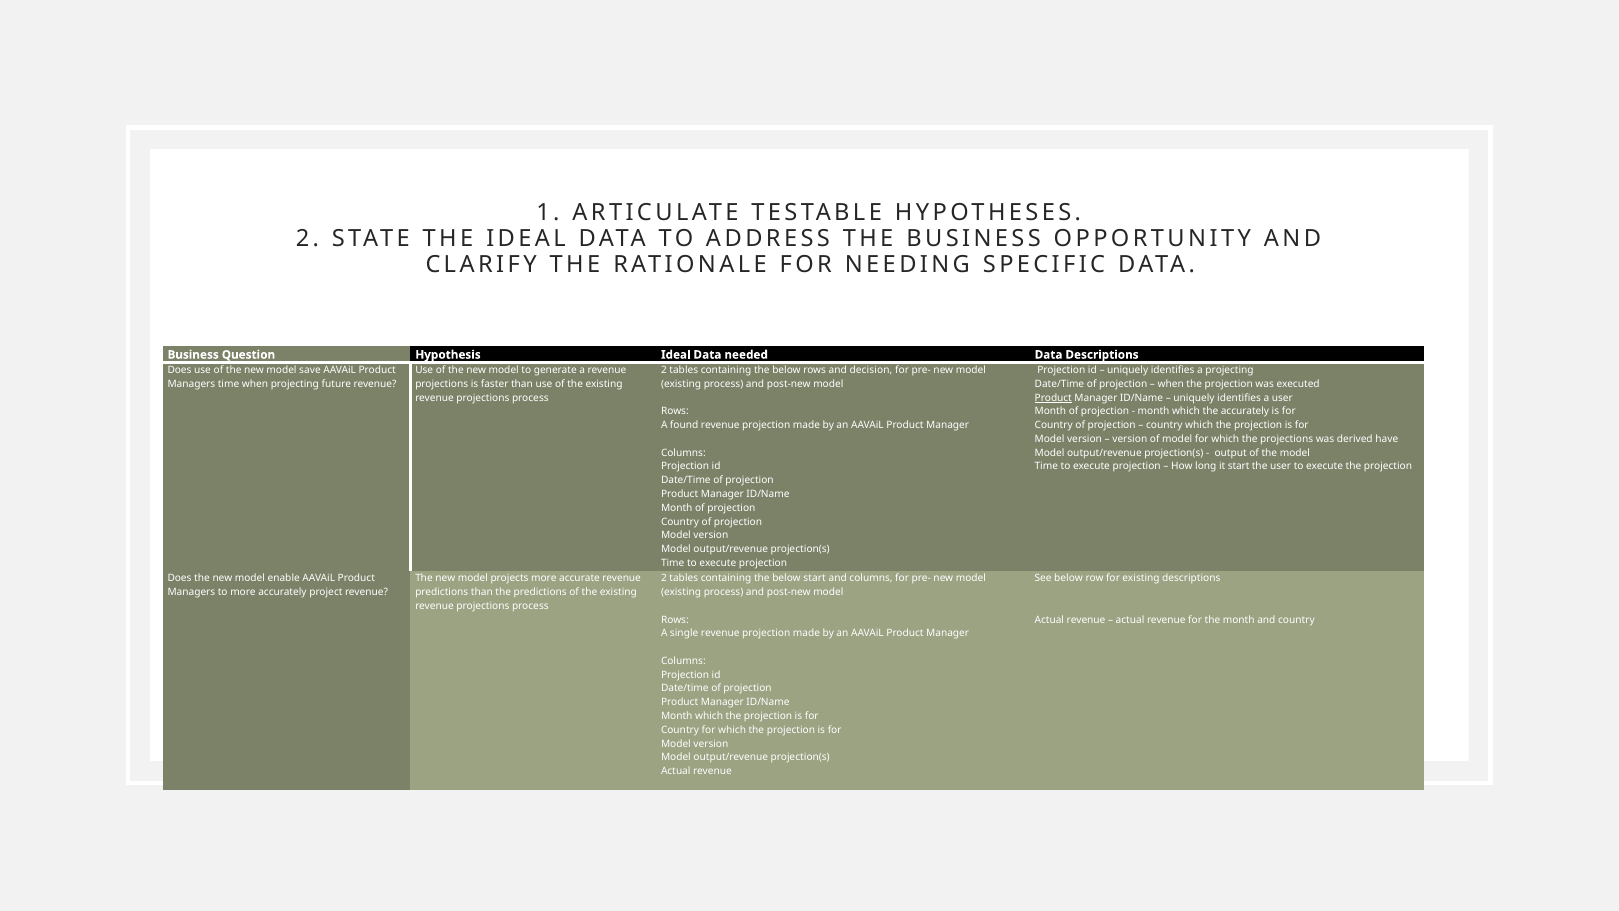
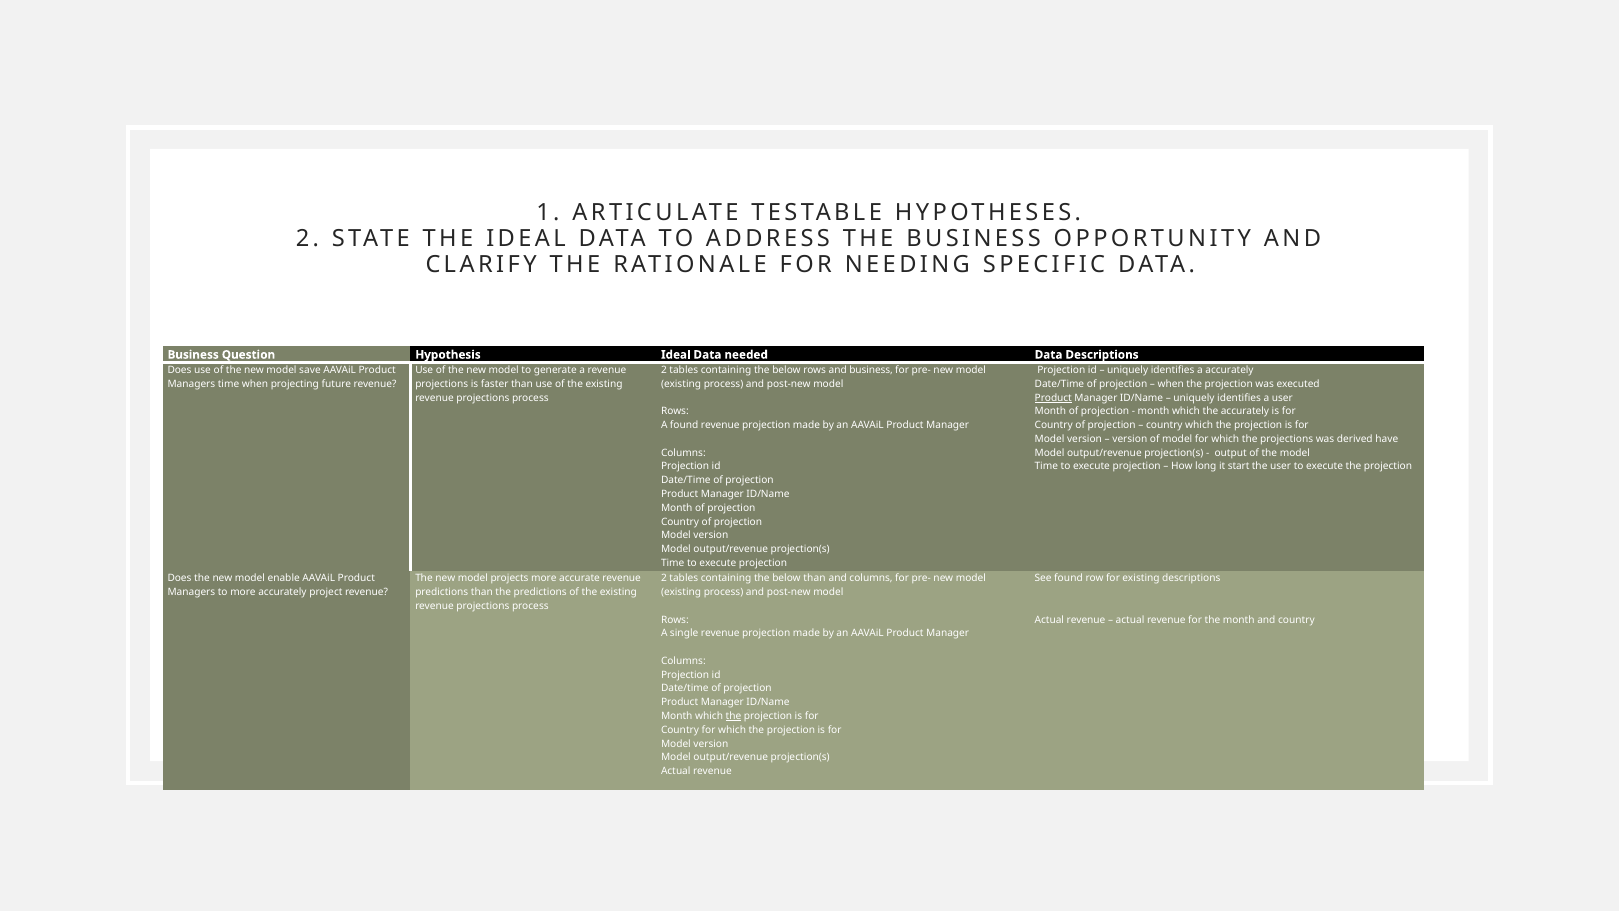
and decision: decision -> business
a projecting: projecting -> accurately
below start: start -> than
See below: below -> found
the at (734, 716) underline: none -> present
